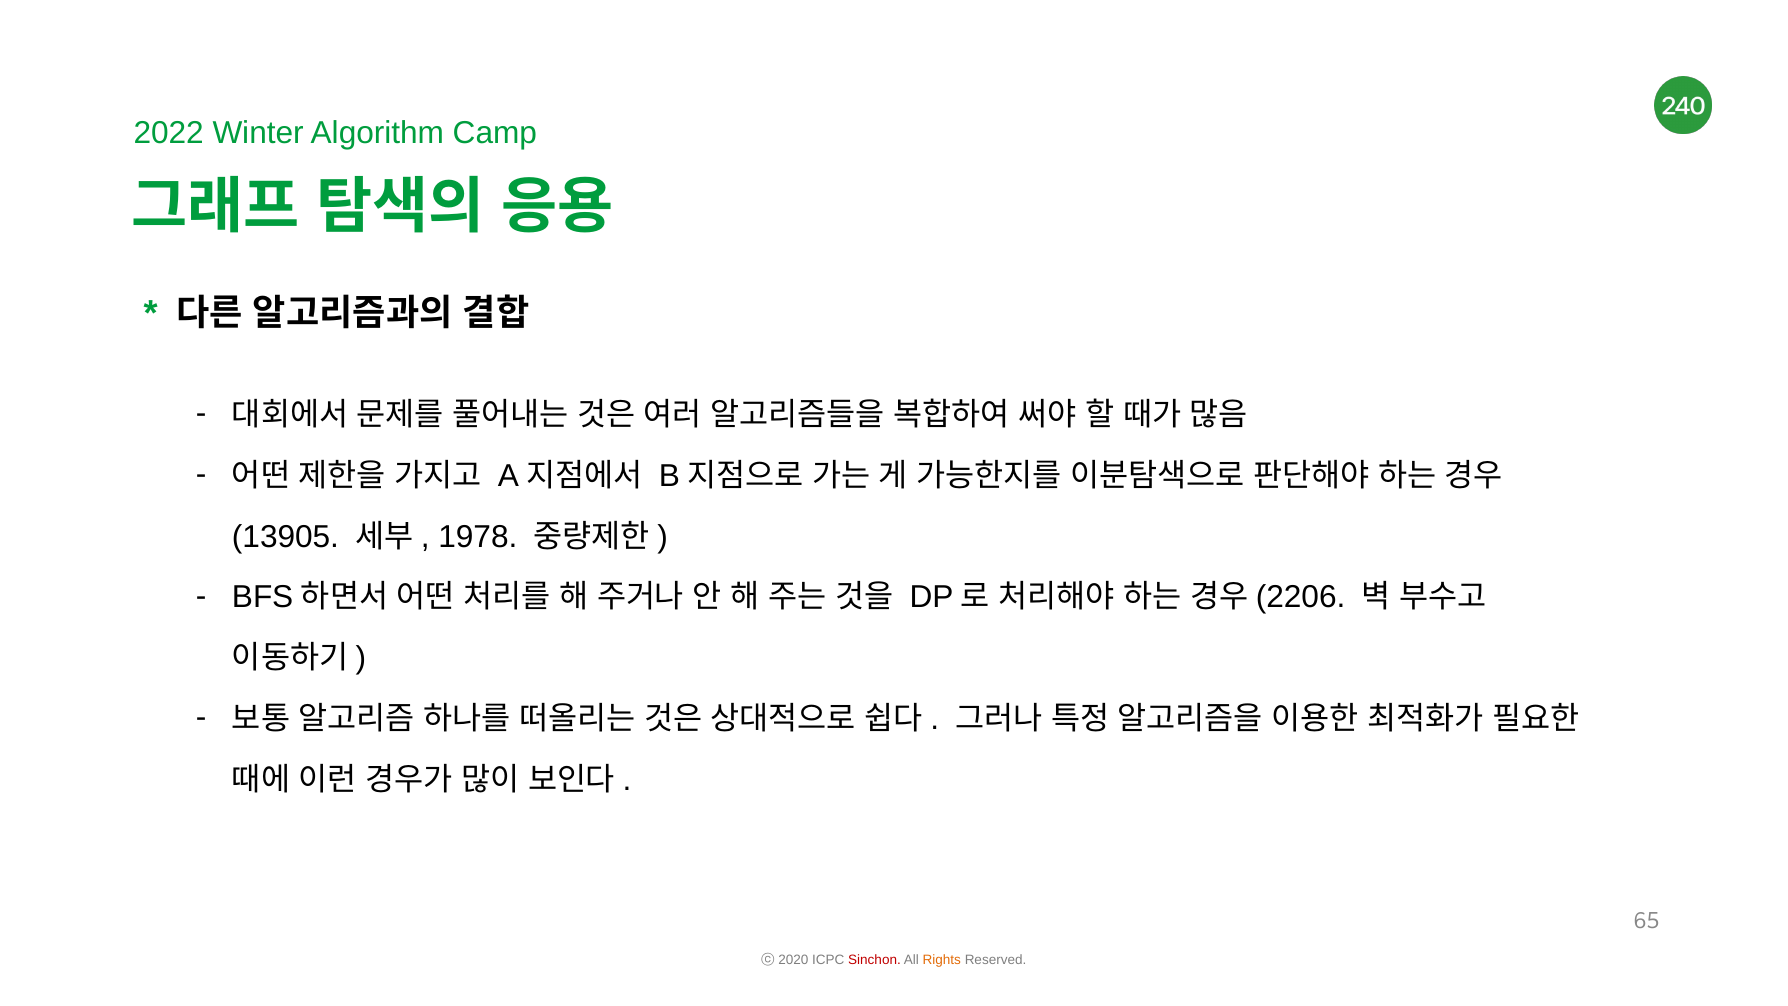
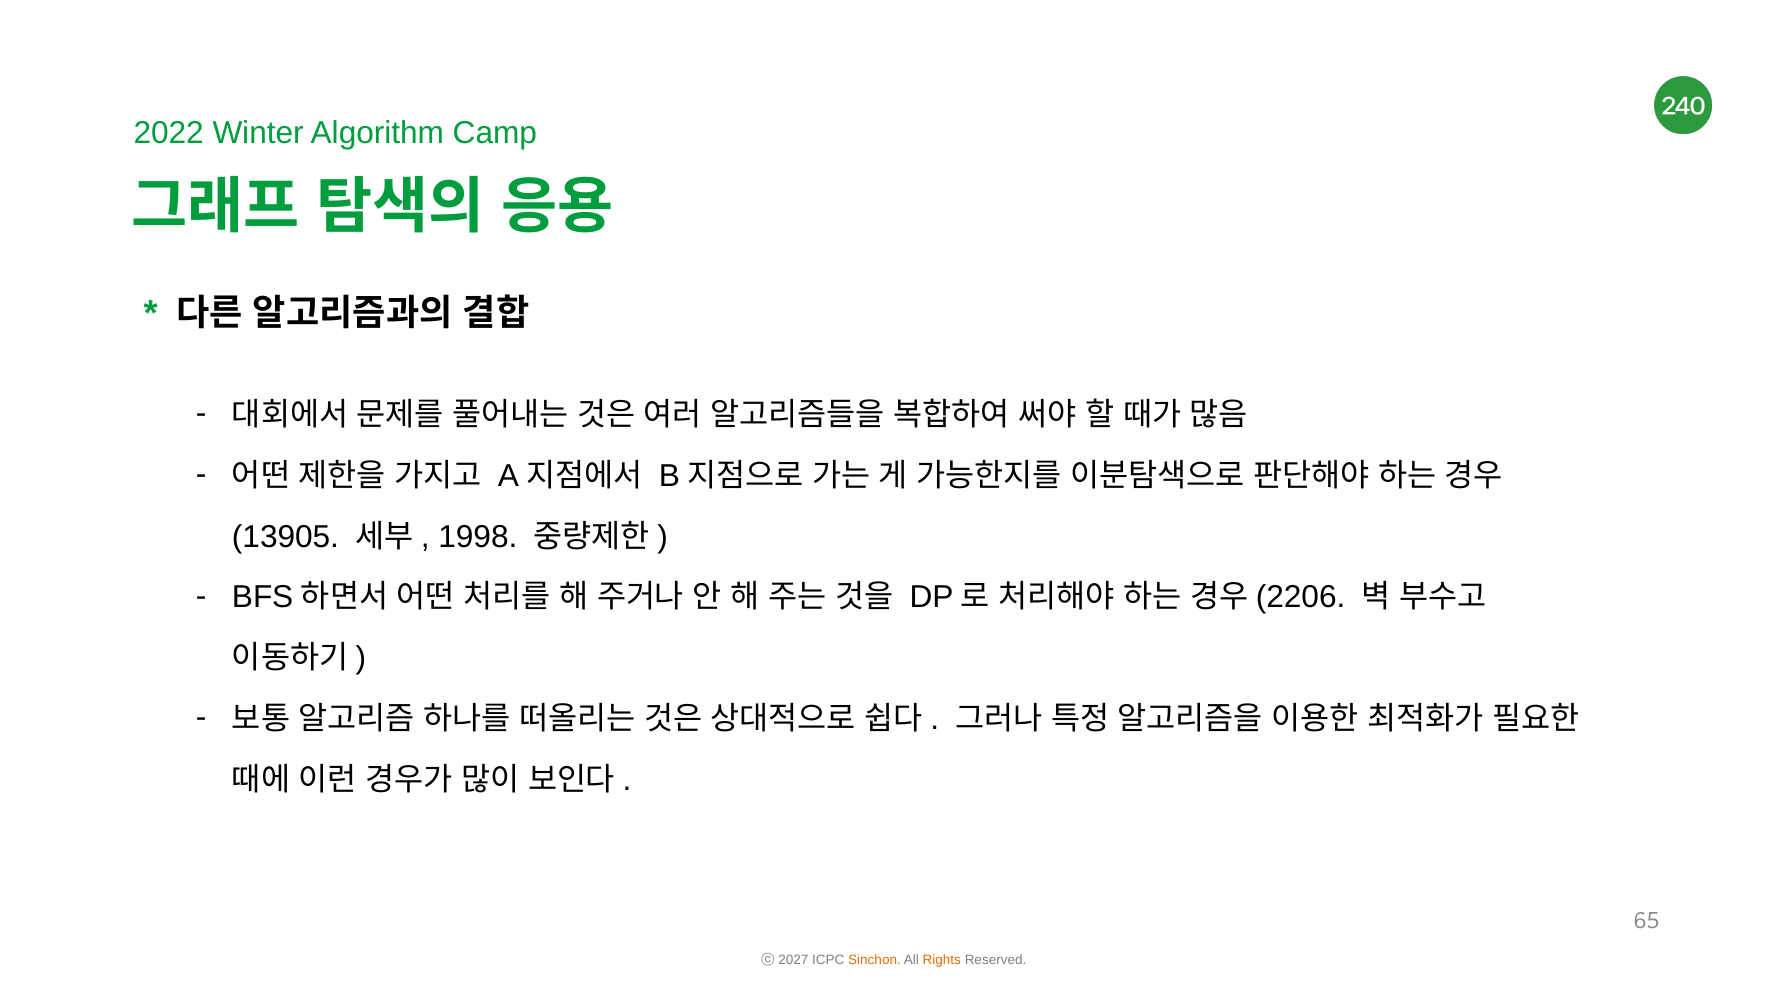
1978: 1978 -> 1998
2020: 2020 -> 2027
Sinchon colour: red -> orange
